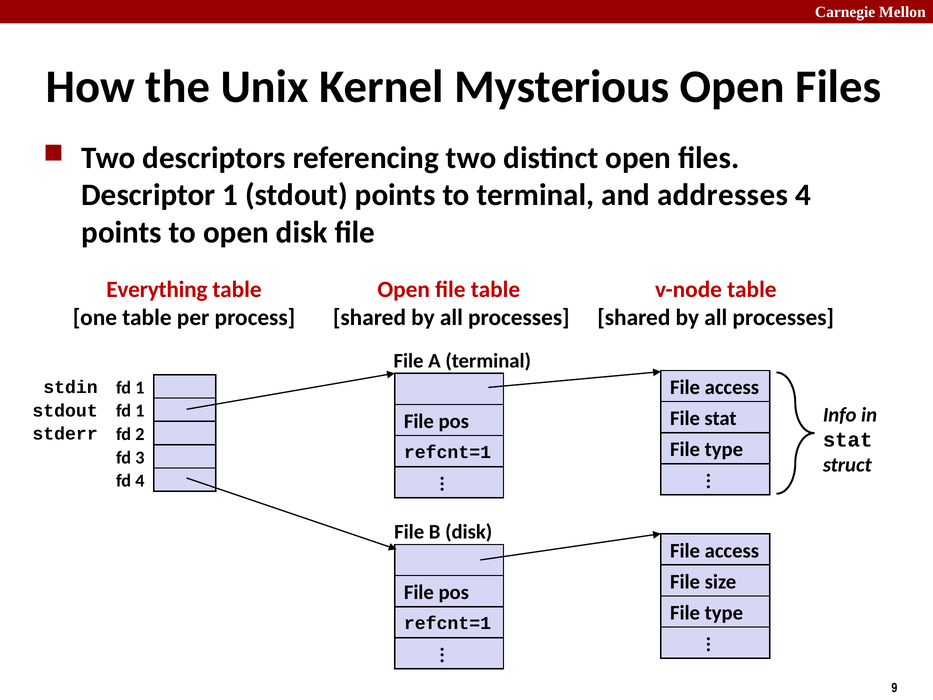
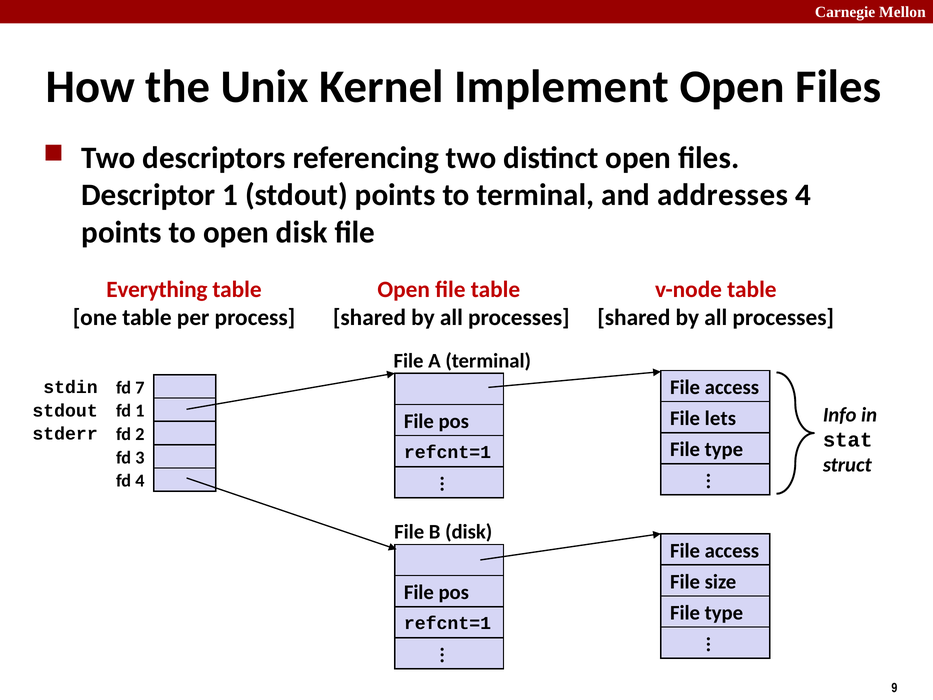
Mysterious: Mysterious -> Implement
1 at (140, 387): 1 -> 7
File stat: stat -> lets
